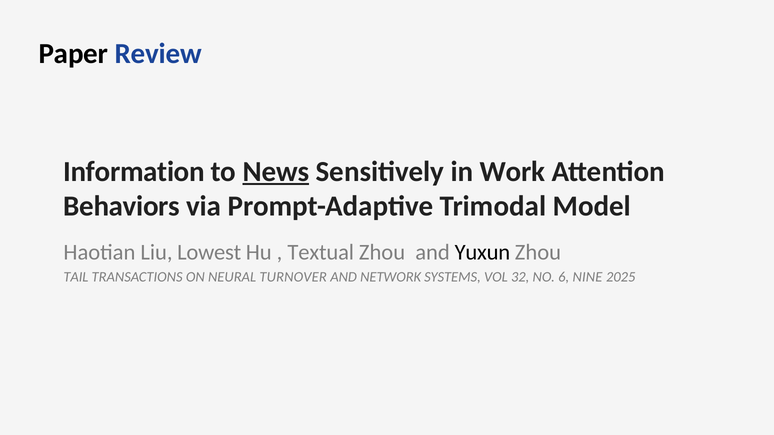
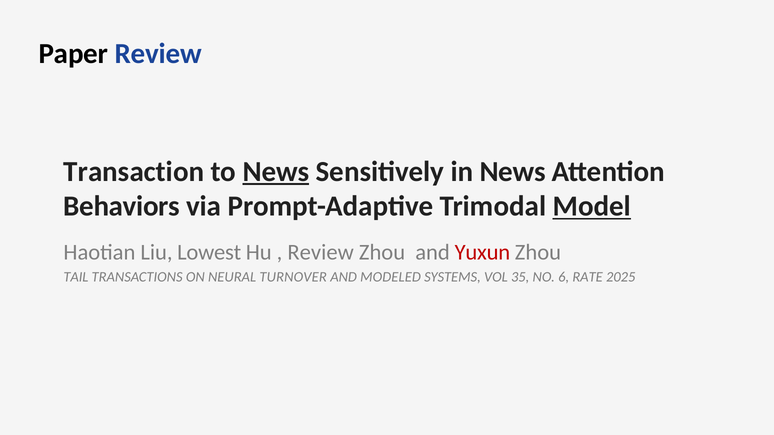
Information: Information -> Transaction
in Work: Work -> News
Model underline: none -> present
Textual at (321, 253): Textual -> Review
Yuxun colour: black -> red
NETWORK: NETWORK -> MODELED
32: 32 -> 35
NINE: NINE -> RATE
